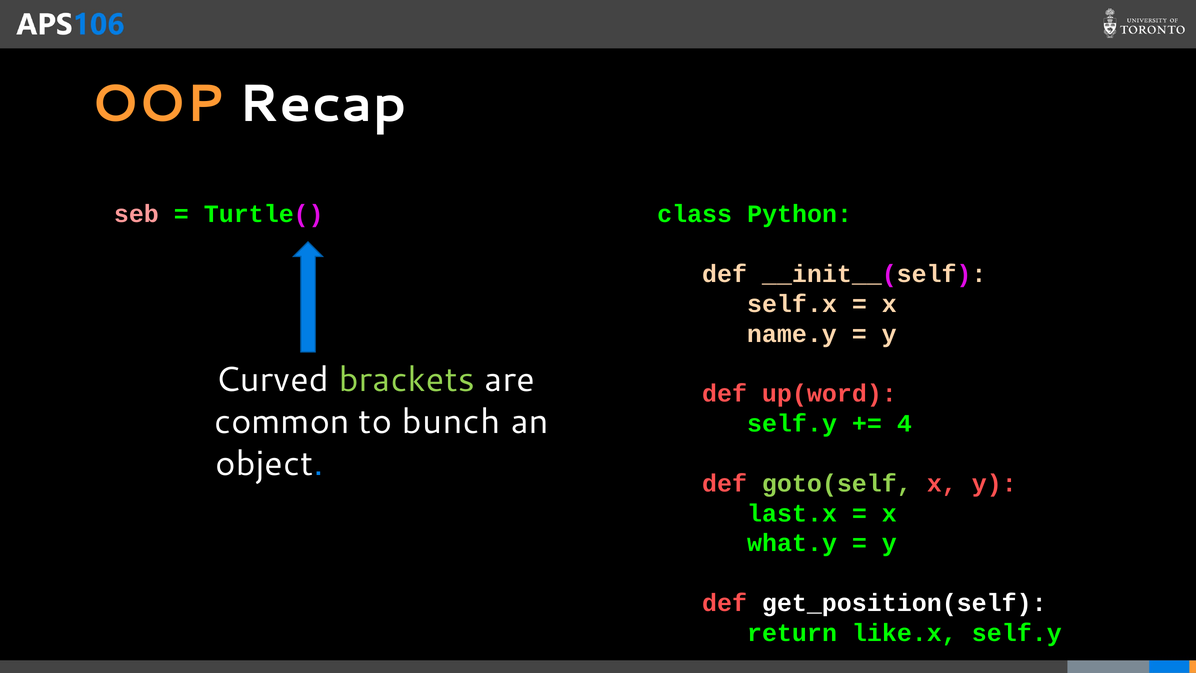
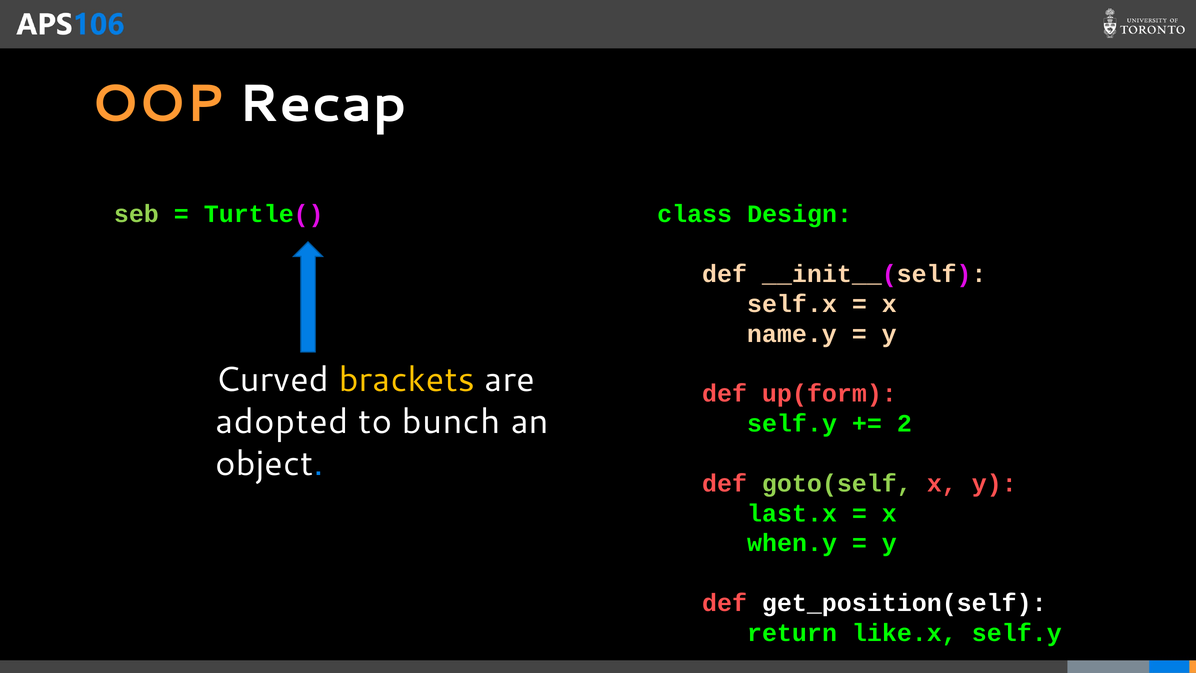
seb colour: pink -> light green
Python: Python -> Design
brackets colour: light green -> yellow
up(word: up(word -> up(form
common: common -> adopted
4: 4 -> 2
what.y: what.y -> when.y
